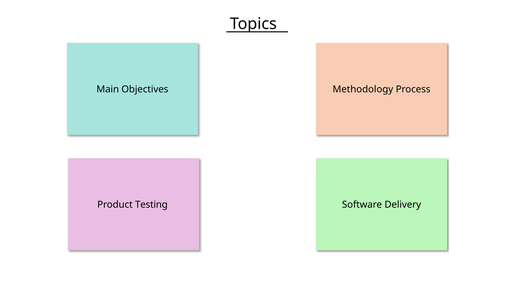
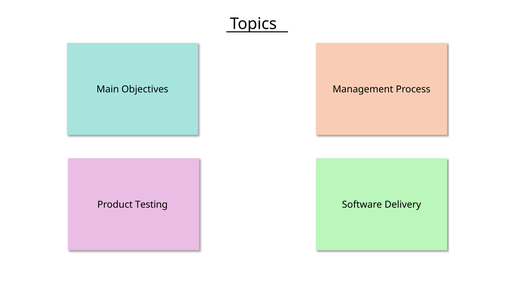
Methodology: Methodology -> Management
